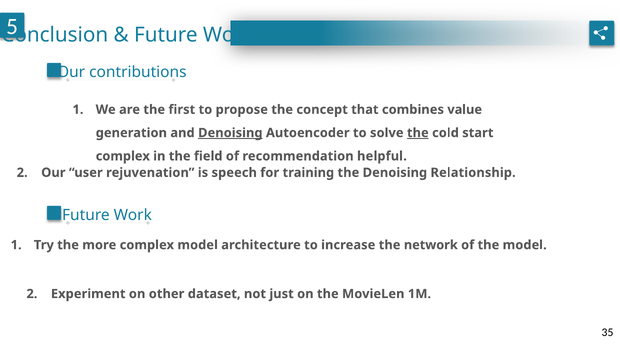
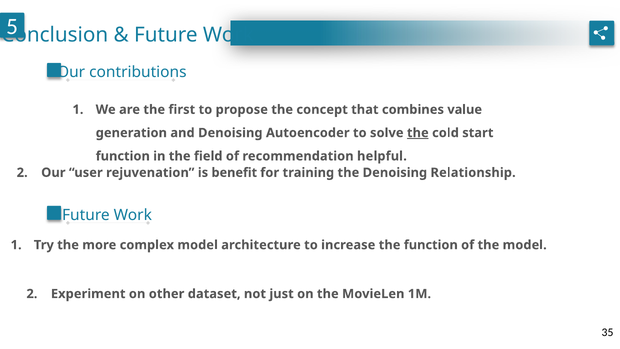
Denoising at (230, 133) underline: present -> none
complex at (123, 156): complex -> function
speech: speech -> benefit
the network: network -> function
